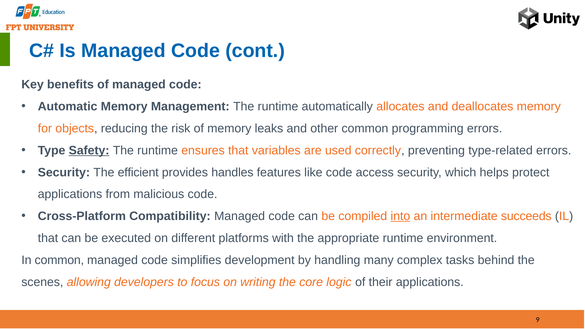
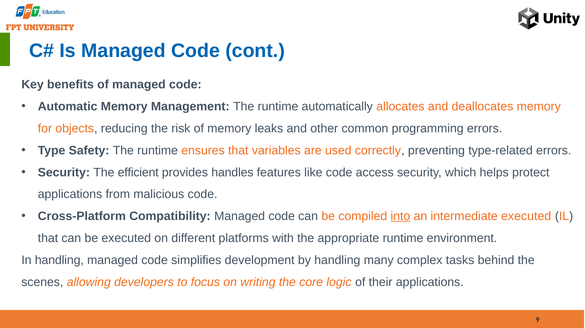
Safety underline: present -> none
intermediate succeeds: succeeds -> executed
In common: common -> handling
